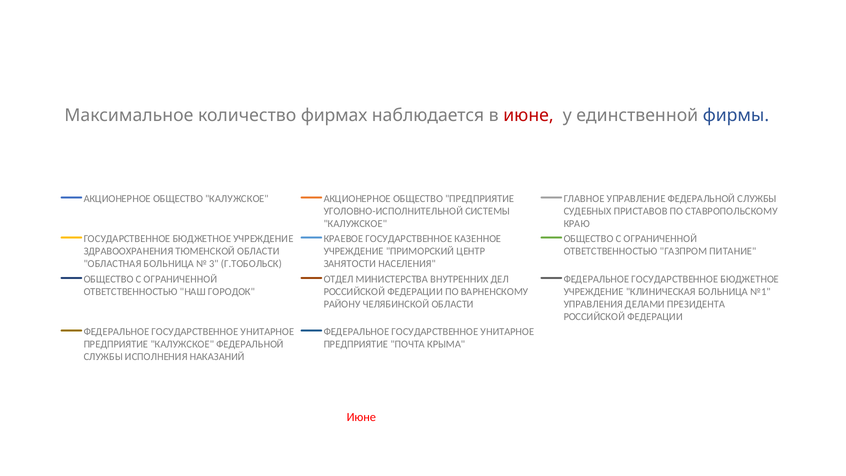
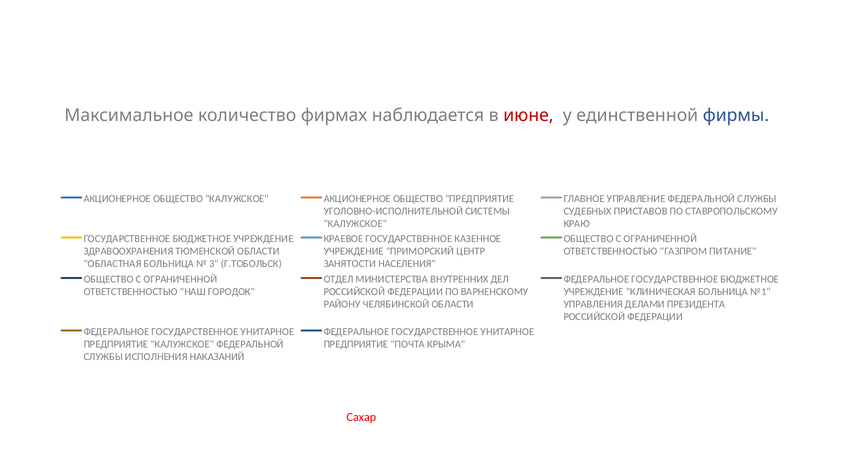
Июне at (361, 417): Июне -> Сахар
